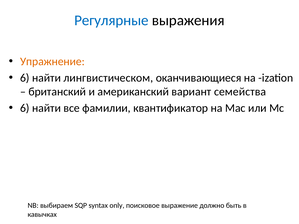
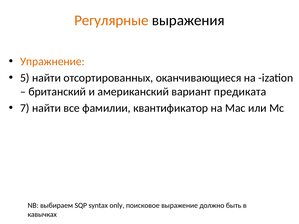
Регулярные colour: blue -> orange
6 at (25, 78): 6 -> 5
лингвистическом: лингвистическом -> отсортированных
семейства: семейства -> предиката
6 at (25, 108): 6 -> 7
